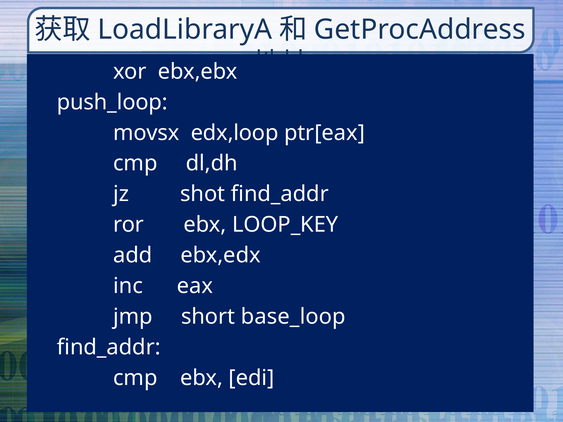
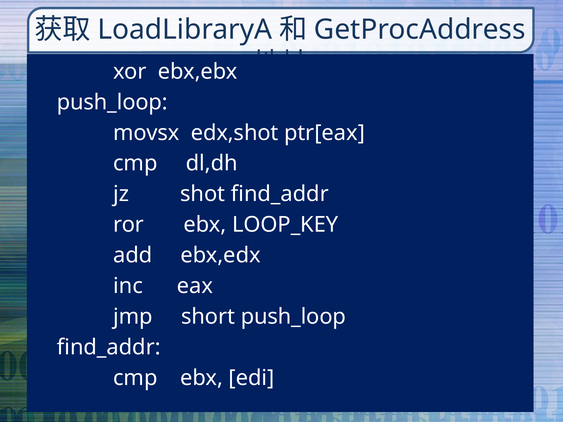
edx,loop: edx,loop -> edx,shot
short base_loop: base_loop -> push_loop
